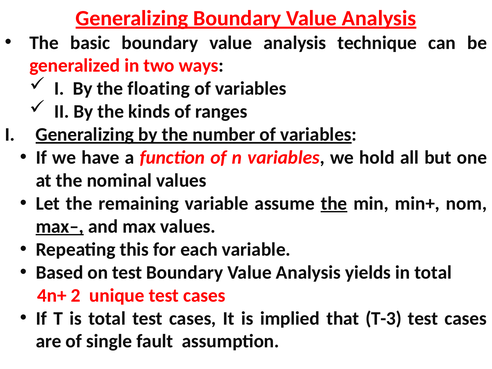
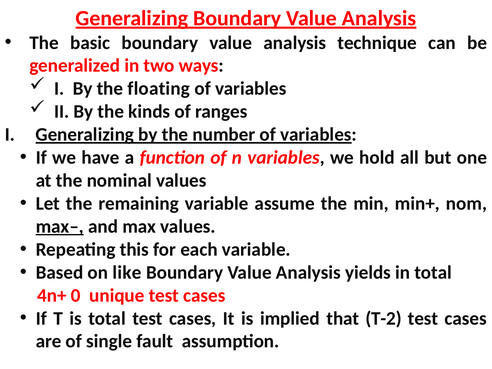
the at (334, 204) underline: present -> none
on test: test -> like
2: 2 -> 0
T-3: T-3 -> T-2
